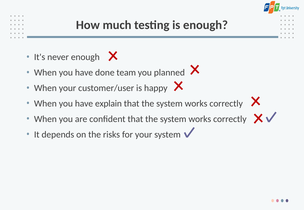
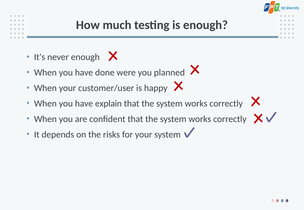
team: team -> were
